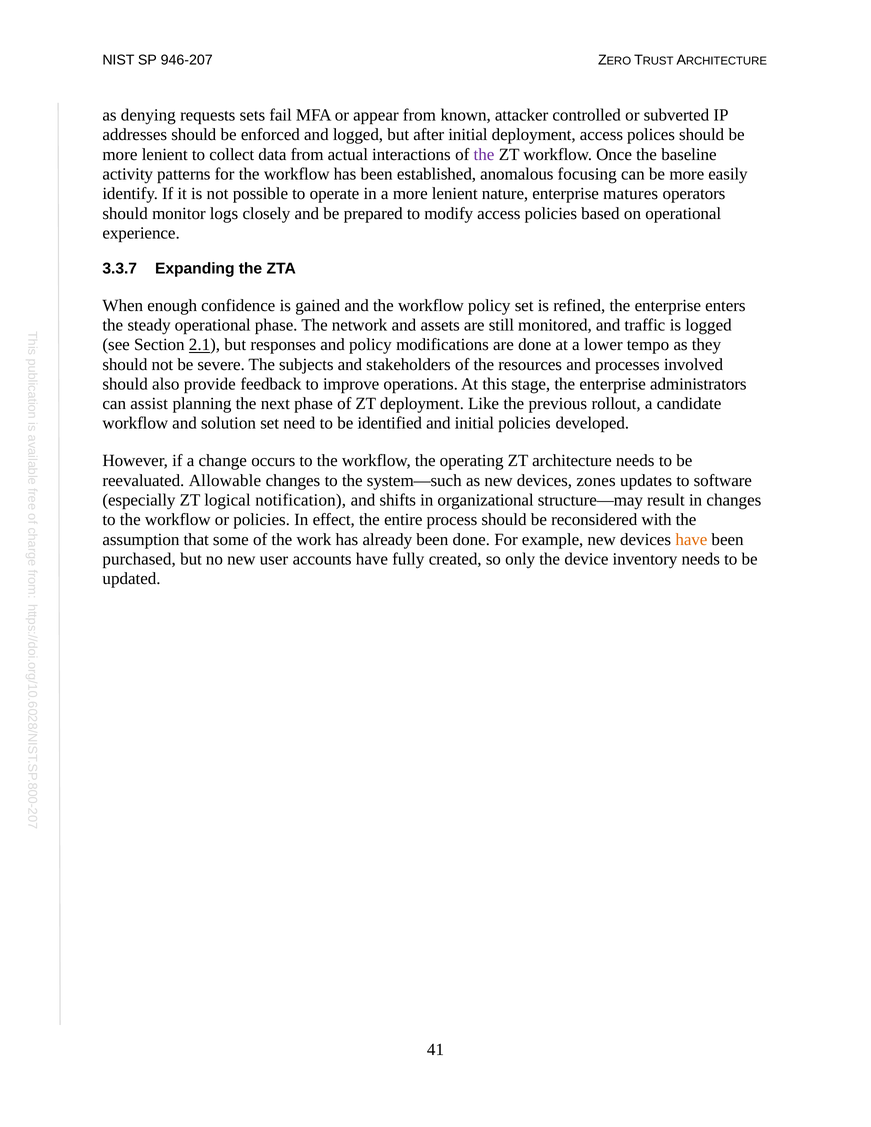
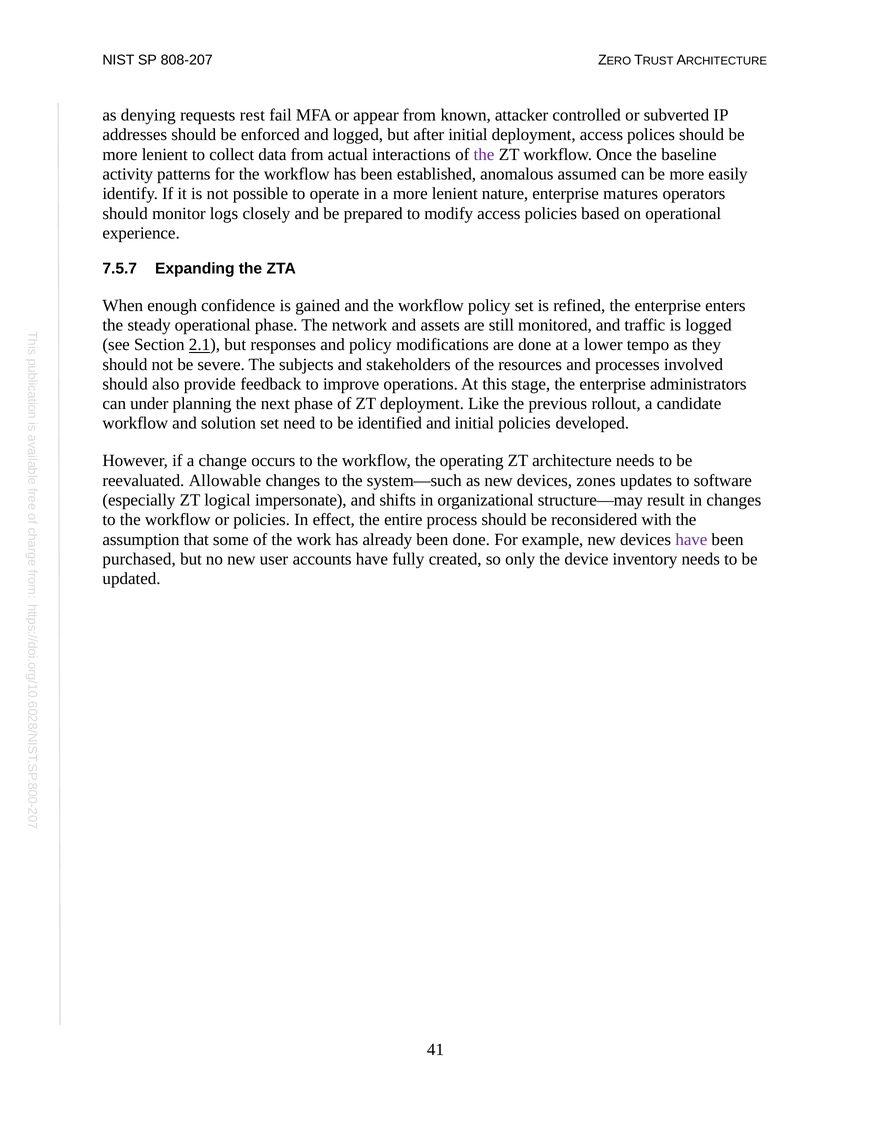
946-207: 946-207 -> 808-207
sets: sets -> rest
focusing: focusing -> assumed
3.3.7: 3.3.7 -> 7.5.7
assist: assist -> under
notification: notification -> impersonate
have at (691, 539) colour: orange -> purple
